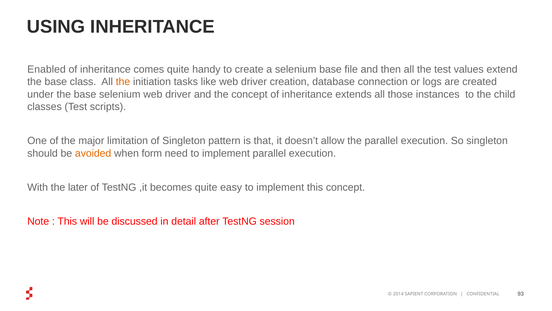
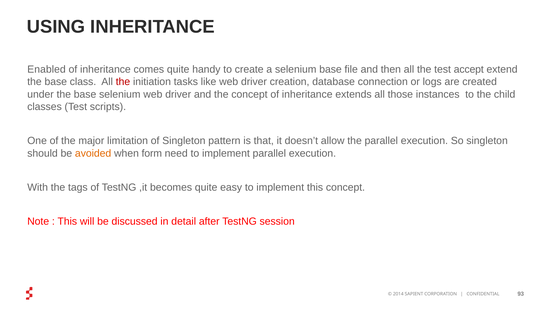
values: values -> accept
the at (123, 82) colour: orange -> red
later: later -> tags
